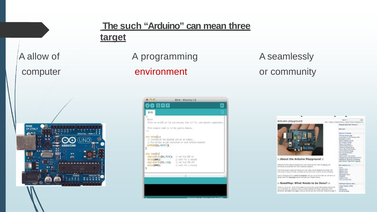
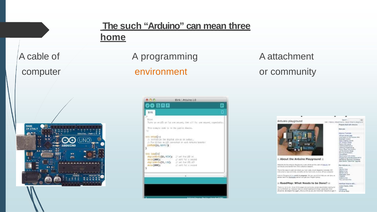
target: target -> home
allow: allow -> cable
seamlessly: seamlessly -> attachment
environment colour: red -> orange
